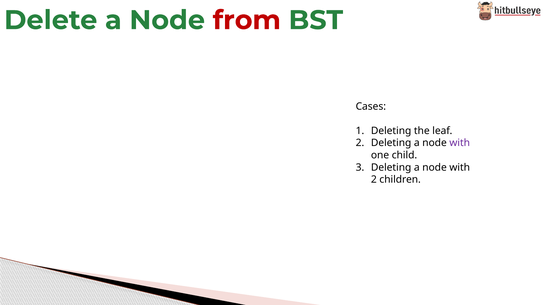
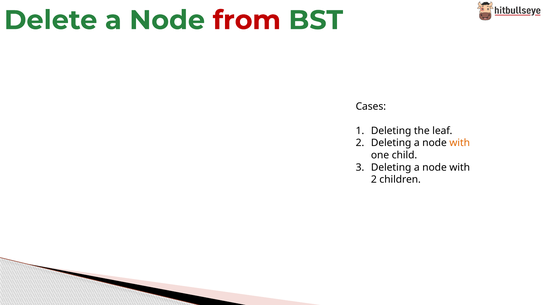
with at (460, 143) colour: purple -> orange
